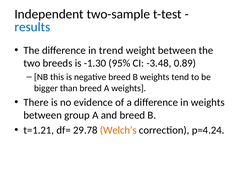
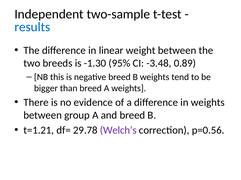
trend: trend -> linear
Welch’s colour: orange -> purple
p=4.24: p=4.24 -> p=0.56
